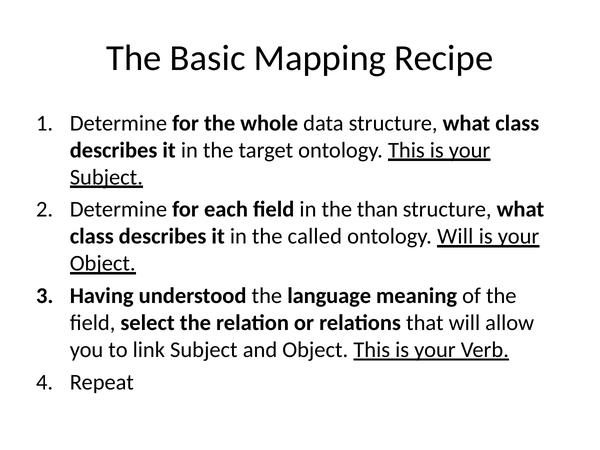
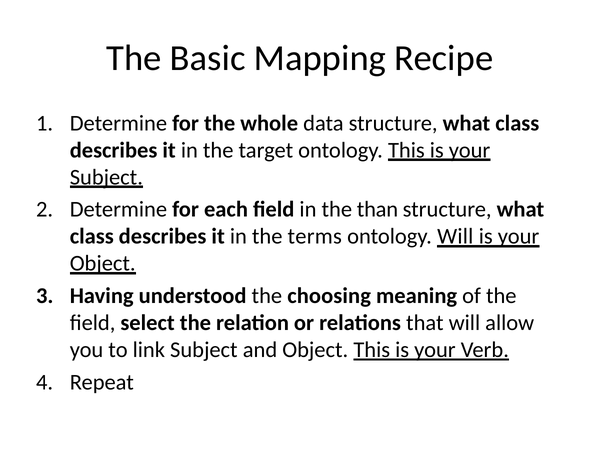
called: called -> terms
language: language -> choosing
